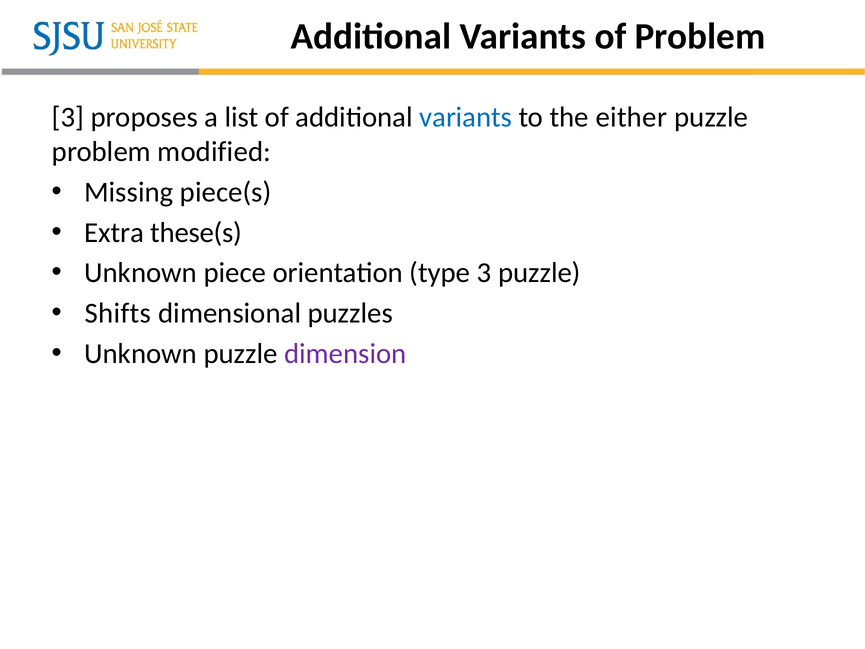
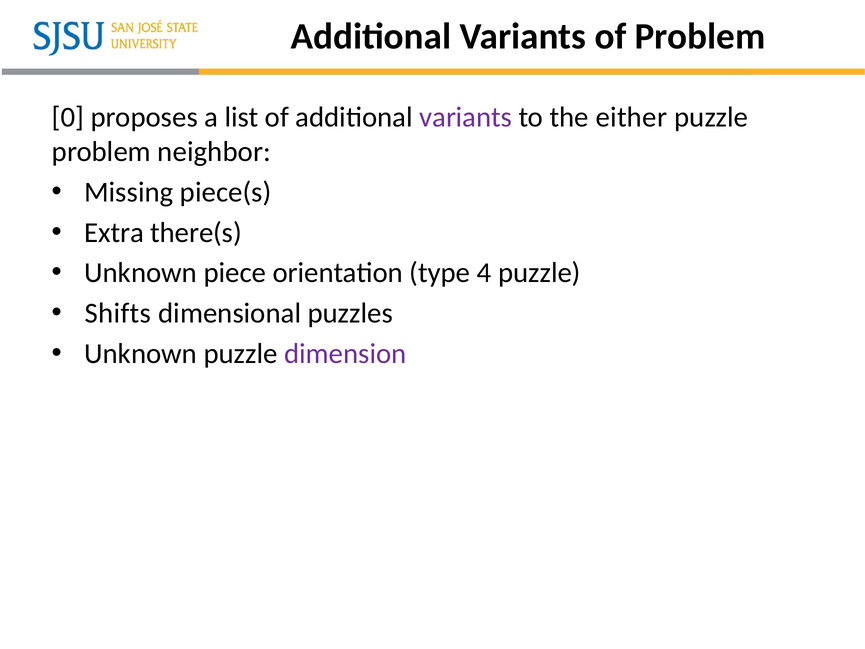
3 at (68, 117): 3 -> 0
variants at (466, 117) colour: blue -> purple
modified: modified -> neighbor
these(s: these(s -> there(s
type 3: 3 -> 4
